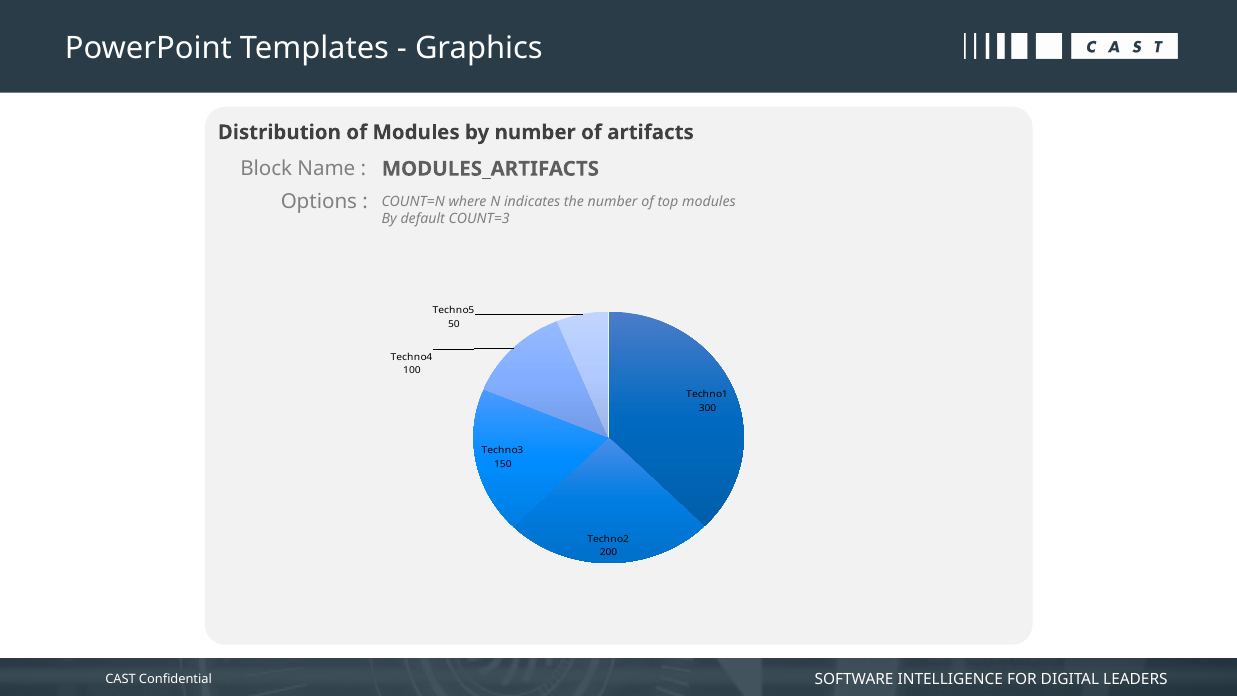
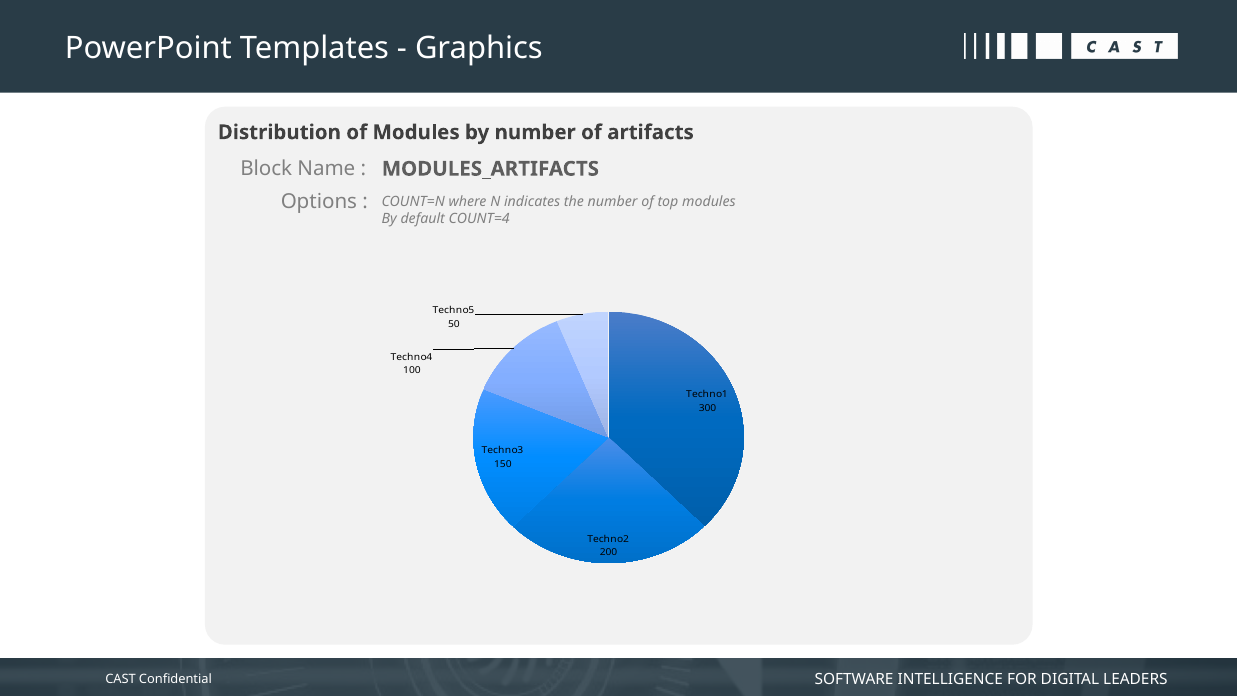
COUNT=3: COUNT=3 -> COUNT=4
